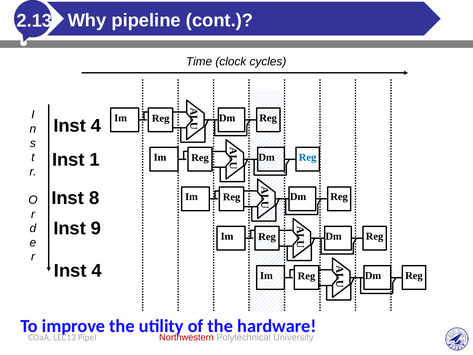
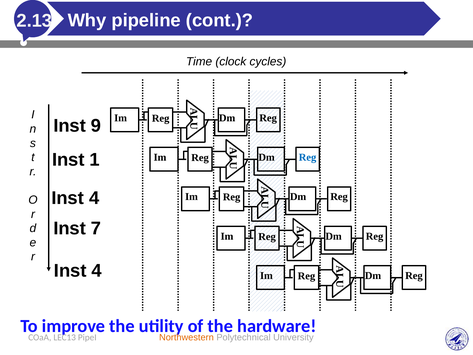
4 at (96, 126): 4 -> 9
8 at (94, 198): 8 -> 4
9: 9 -> 7
Northwestern colour: red -> orange
